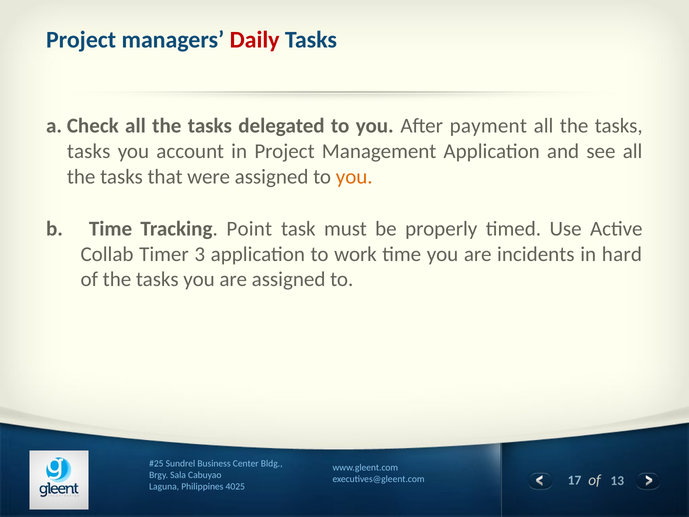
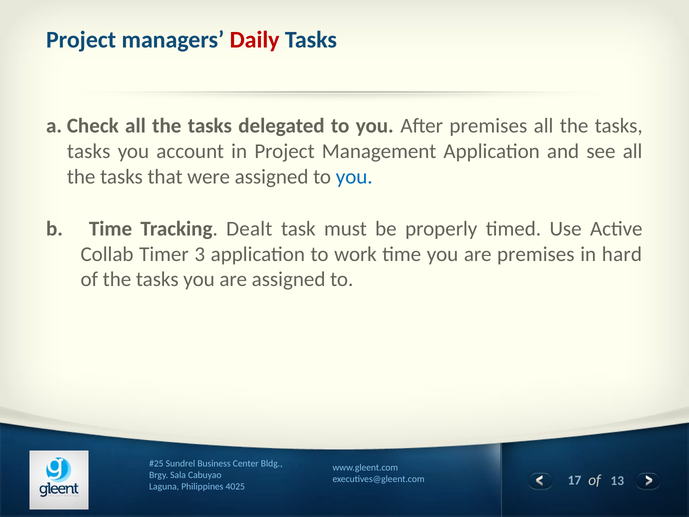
After payment: payment -> premises
you at (354, 176) colour: orange -> blue
Point: Point -> Dealt
are incidents: incidents -> premises
